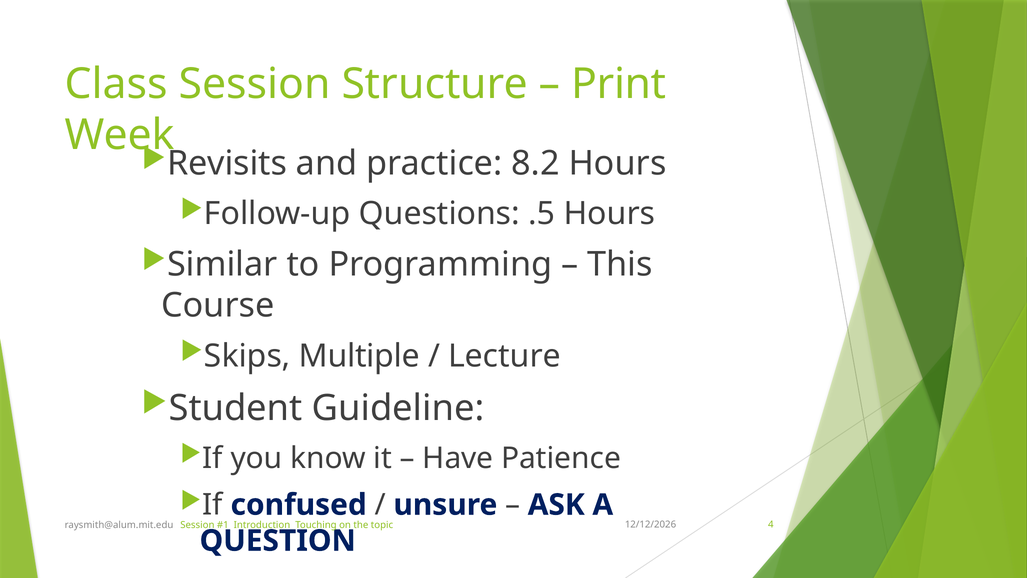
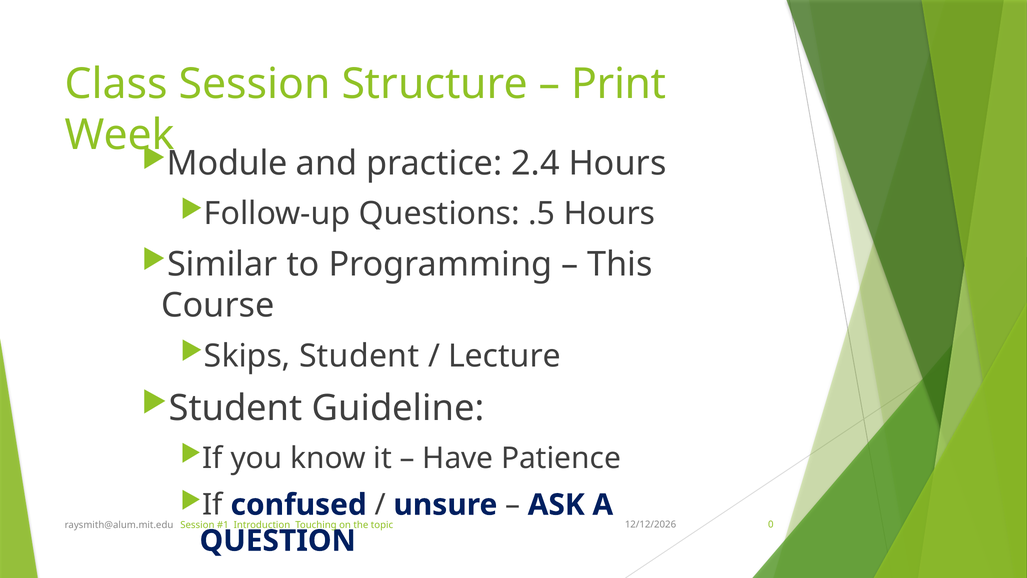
Revisits: Revisits -> Module
8.2: 8.2 -> 2.4
Skips Multiple: Multiple -> Student
4: 4 -> 0
